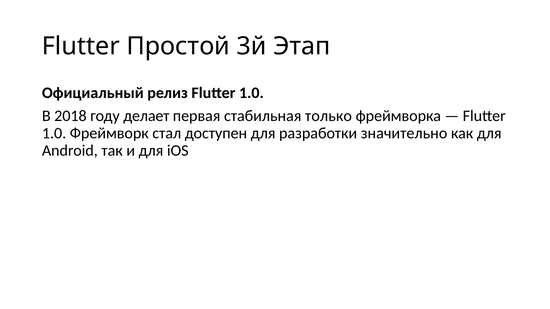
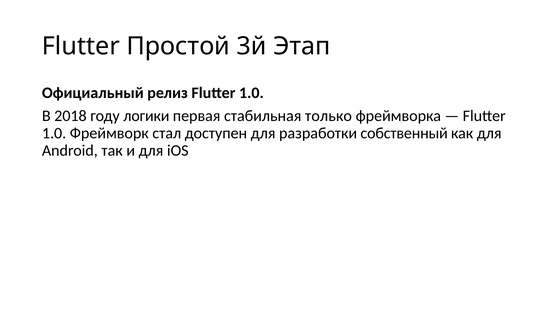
делает: делает -> логики
значительно: значительно -> собственный
